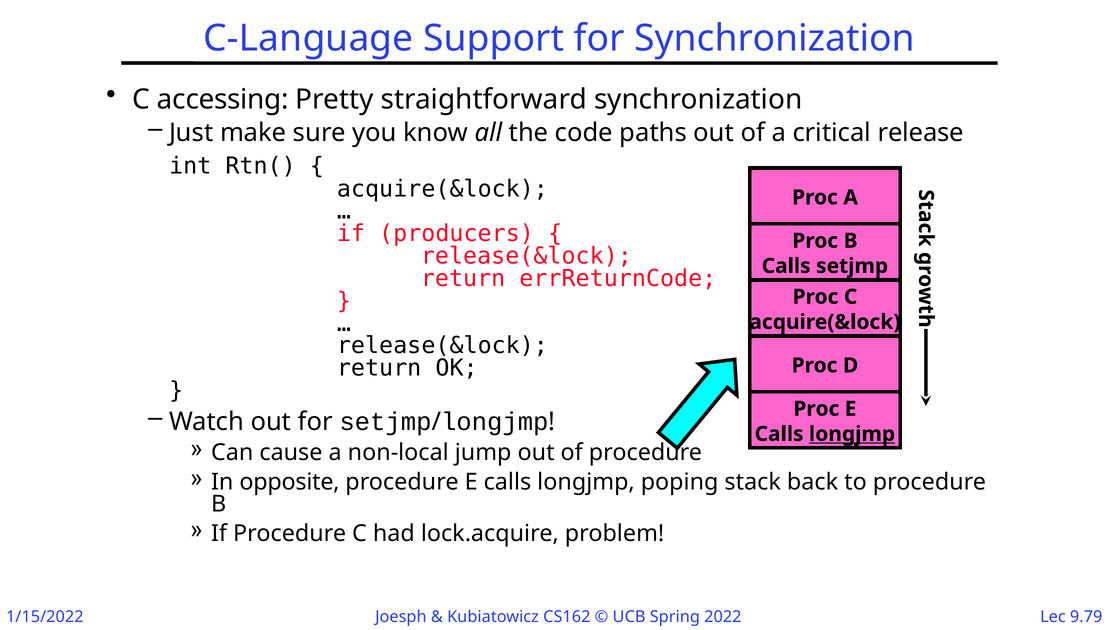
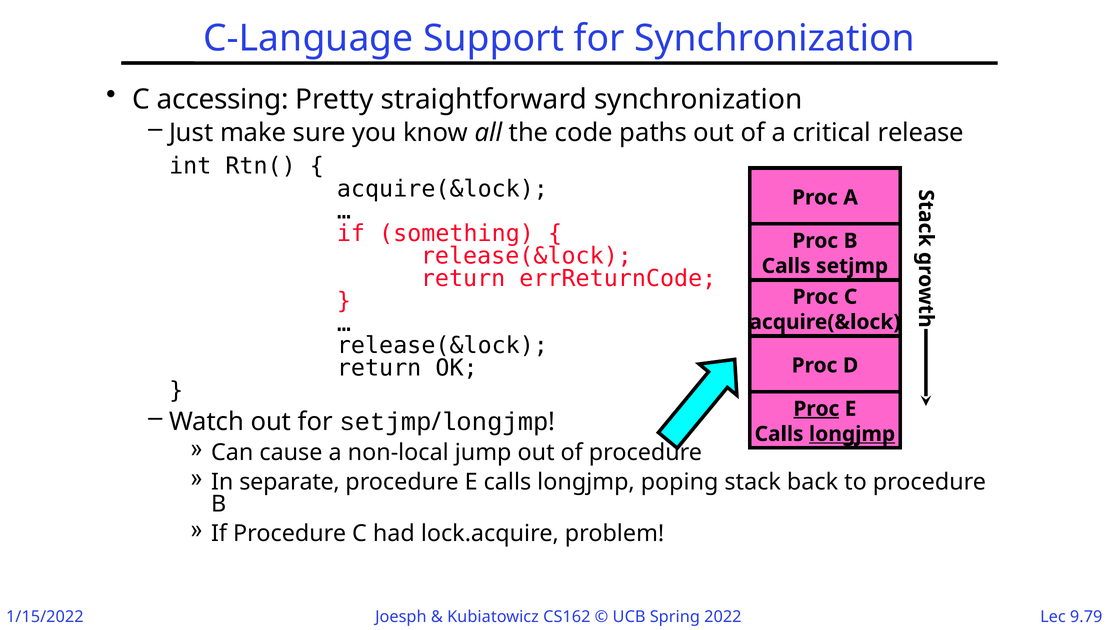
producers: producers -> something
Proc at (816, 408) underline: none -> present
opposite: opposite -> separate
